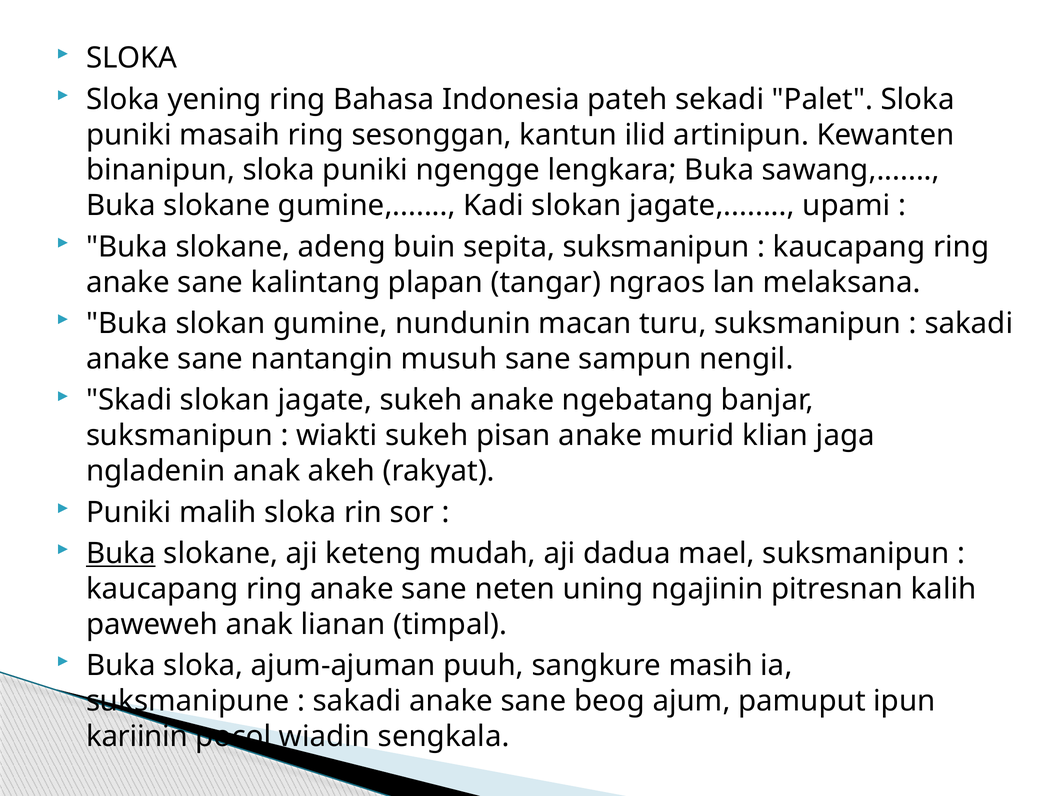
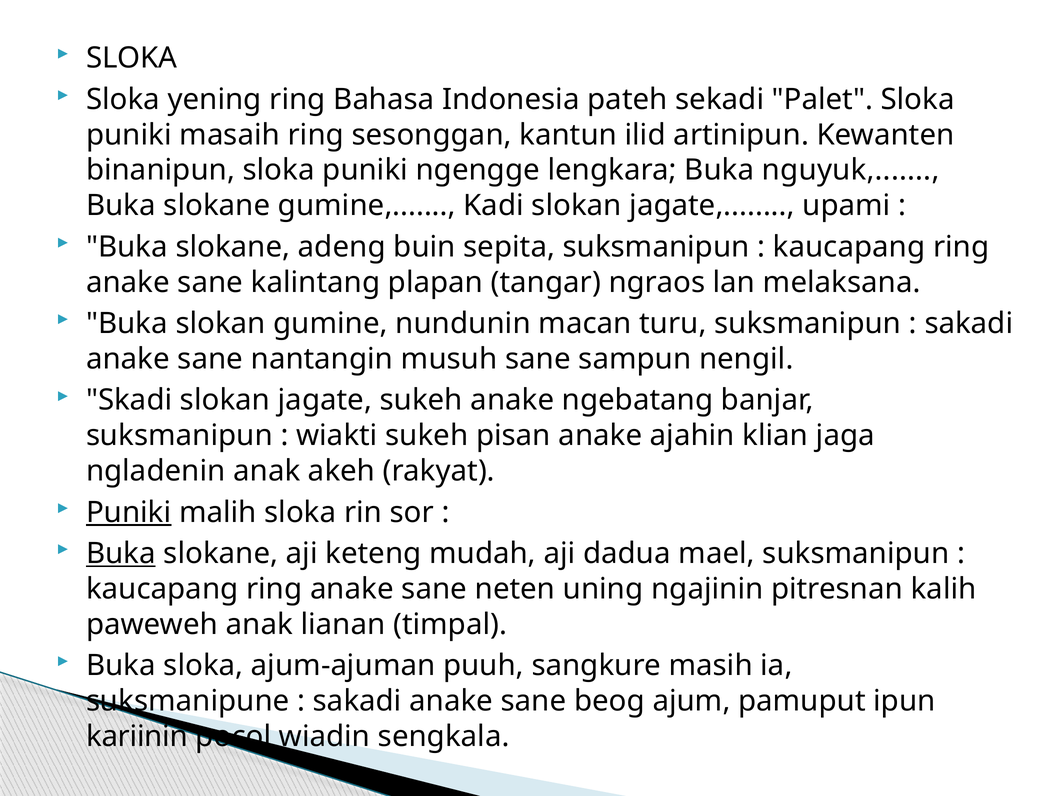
sawang: sawang -> nguyuk
murid: murid -> ajahin
Puniki at (129, 512) underline: none -> present
